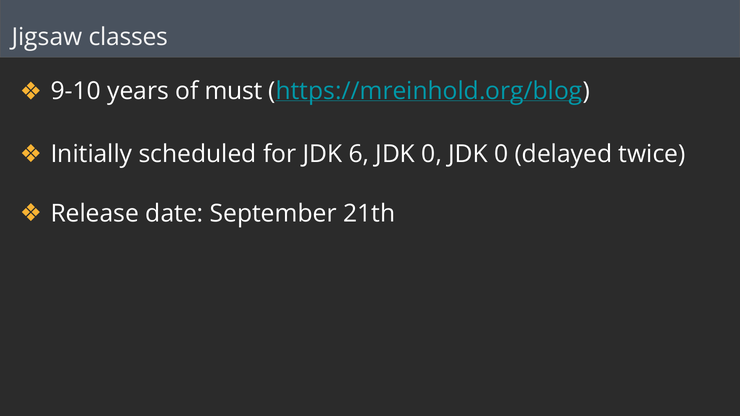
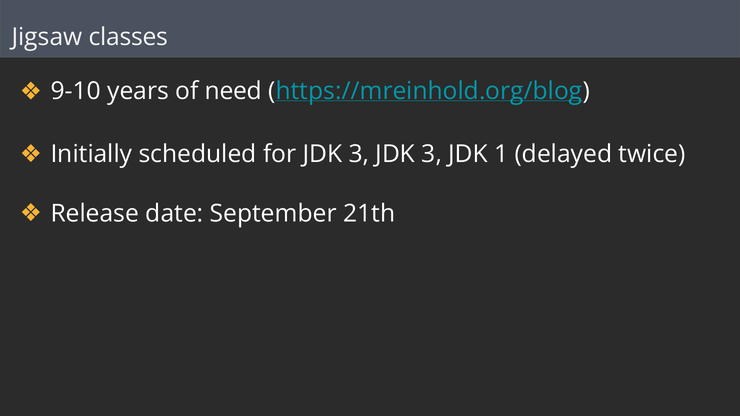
must: must -> need
for JDK 6: 6 -> 3
0 at (432, 154): 0 -> 3
0 at (501, 154): 0 -> 1
